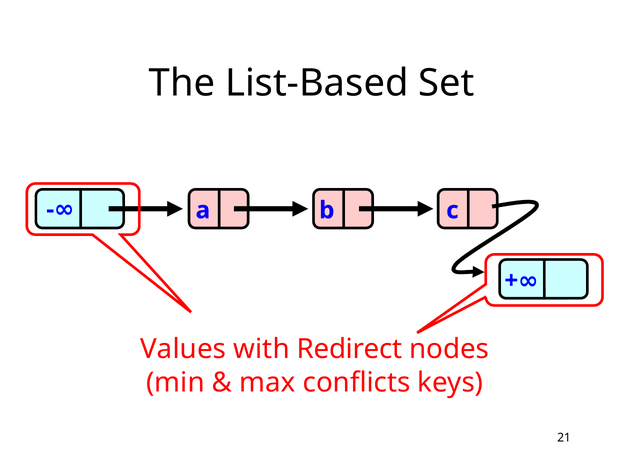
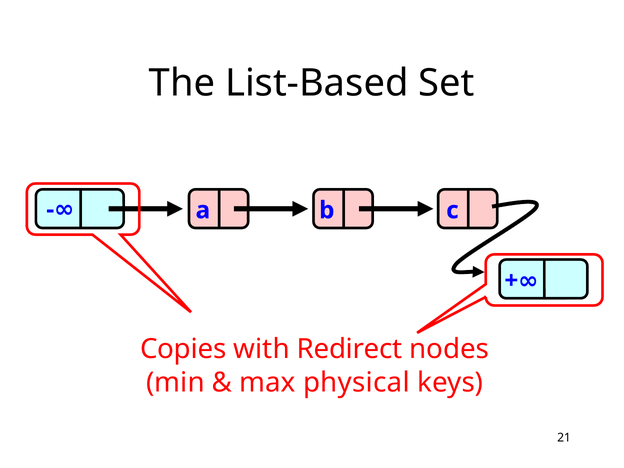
Values: Values -> Copies
conflicts: conflicts -> physical
